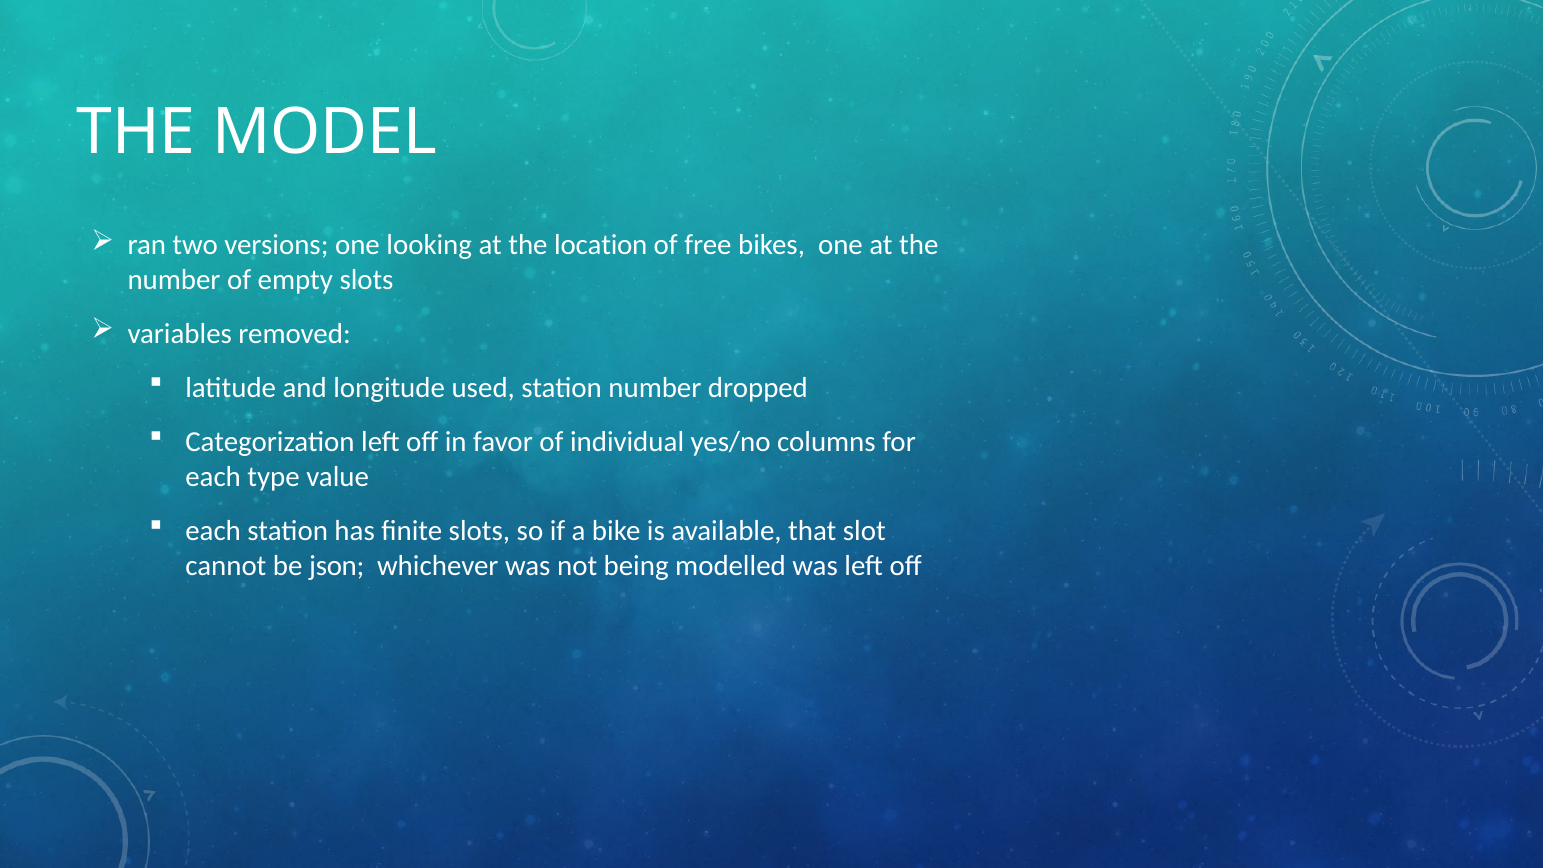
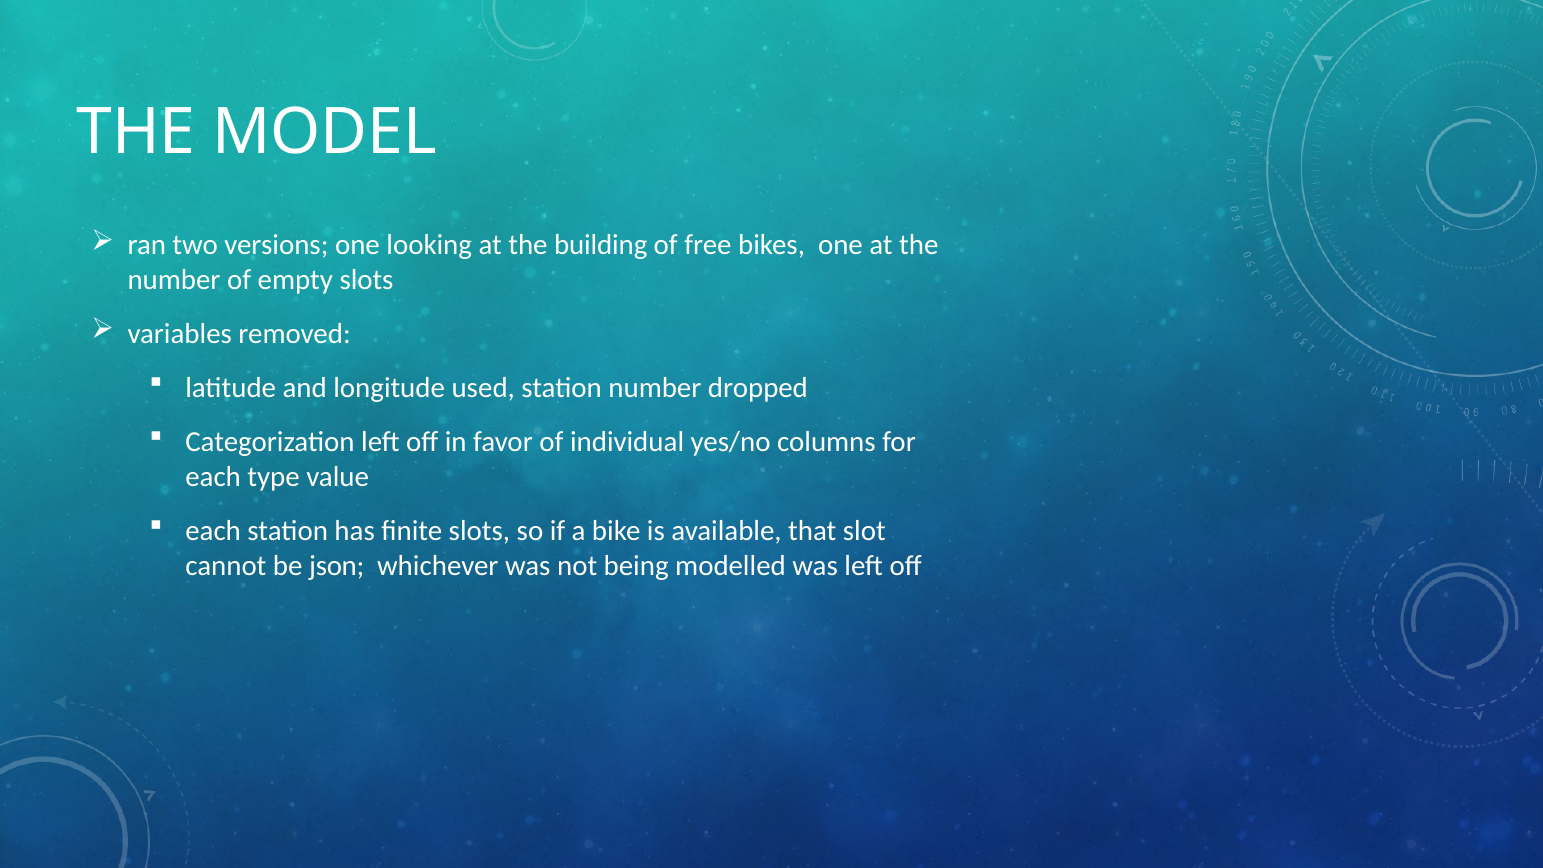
location: location -> building
